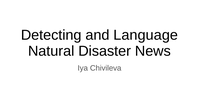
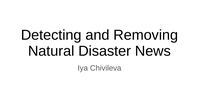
Language: Language -> Removing
